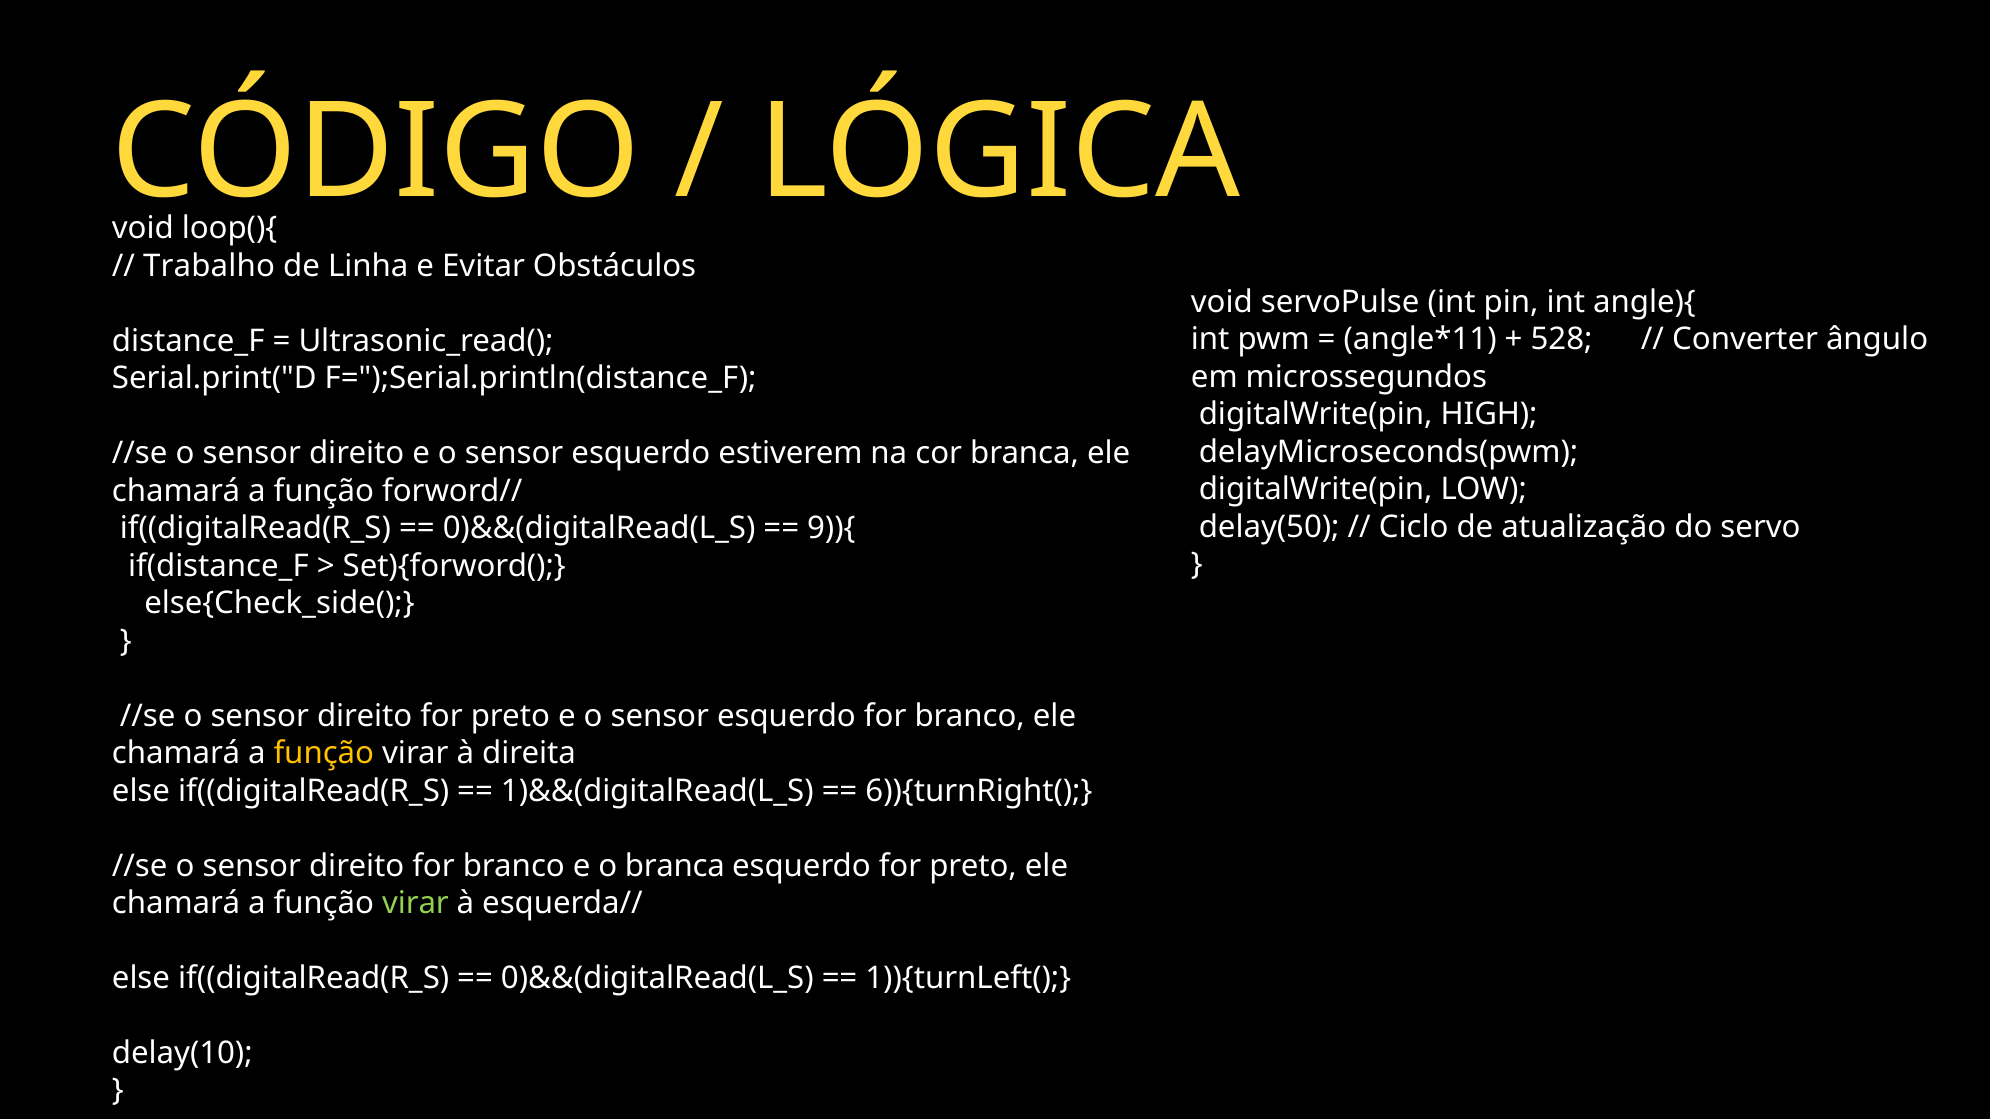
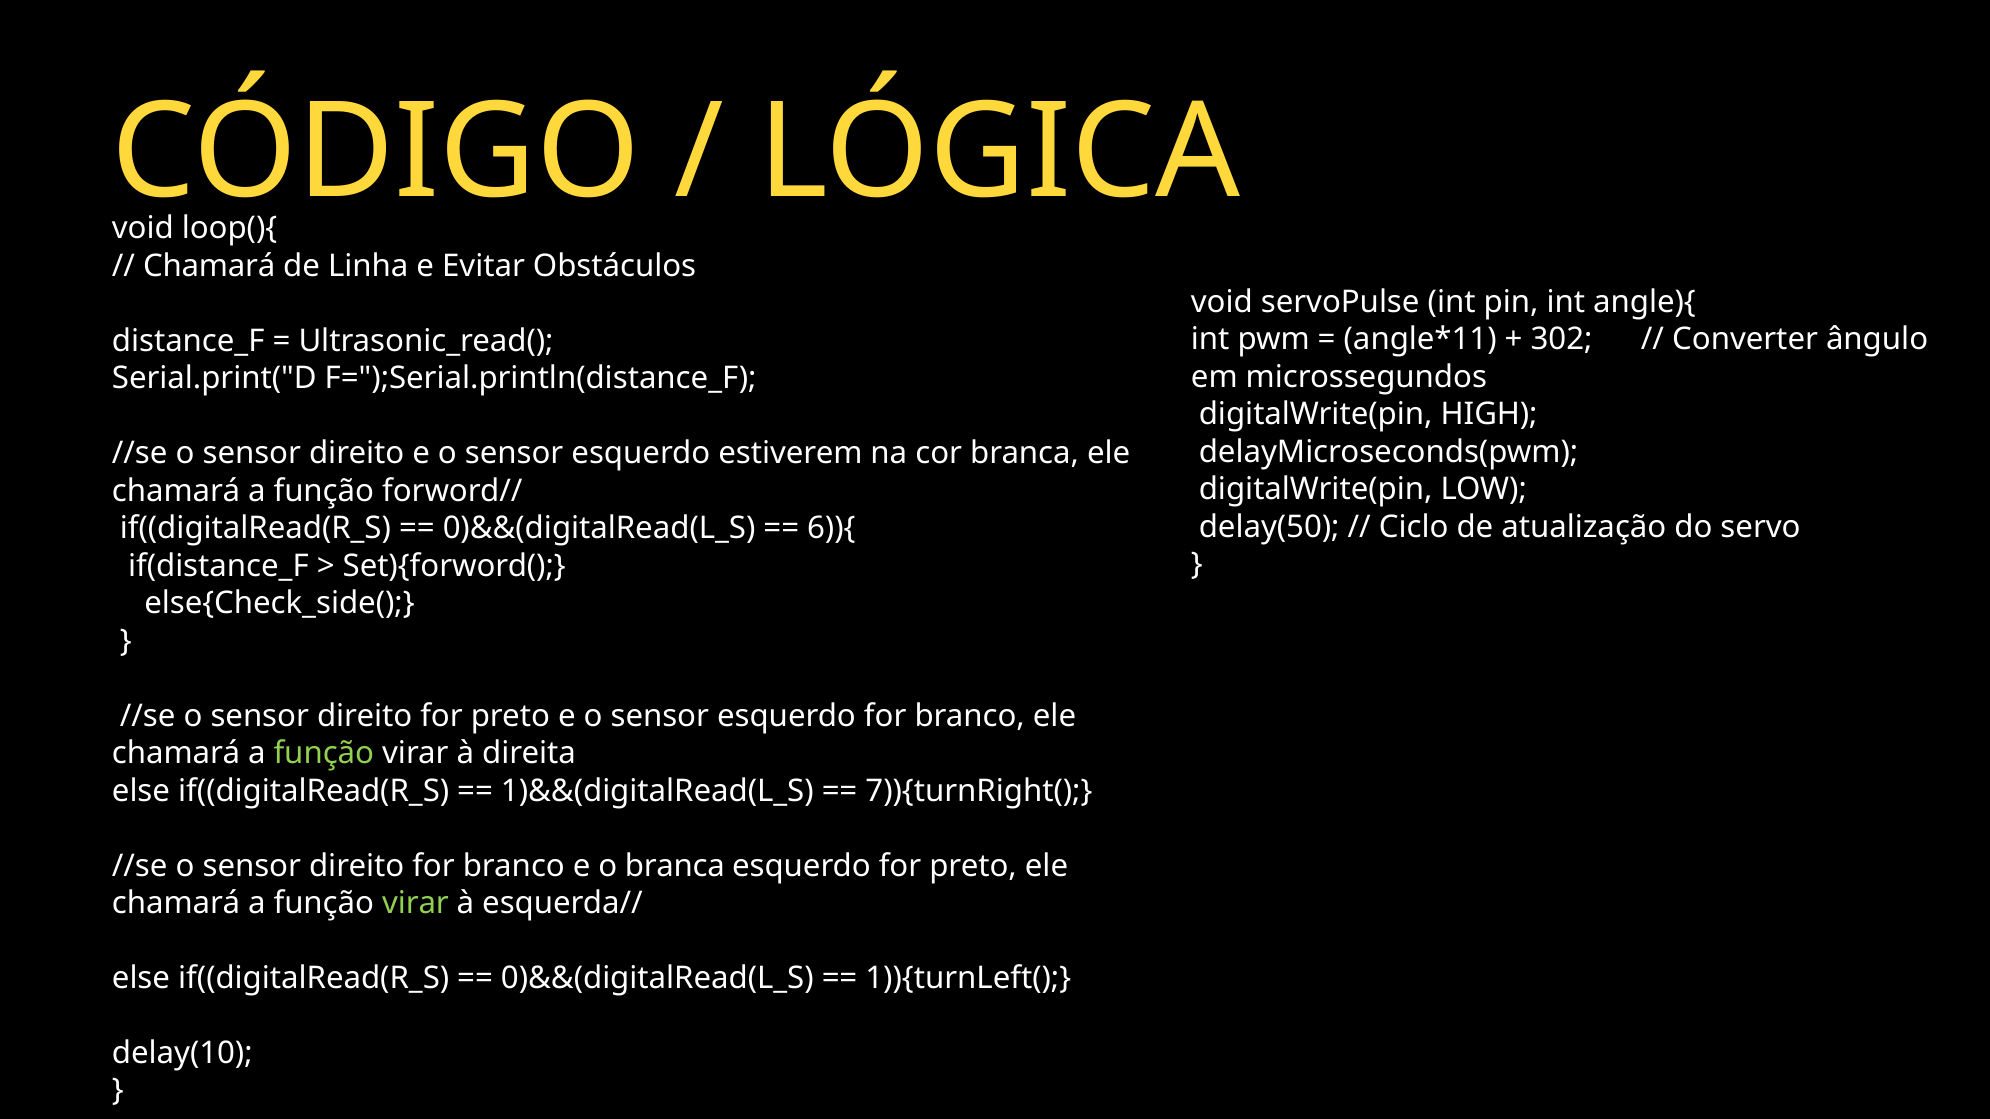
Trabalho at (209, 266): Trabalho -> Chamará
528: 528 -> 302
9)){: 9)){ -> 6)){
função at (324, 754) colour: yellow -> light green
6)){turnRight(: 6)){turnRight( -> 7)){turnRight(
